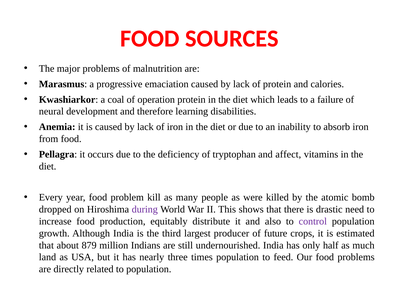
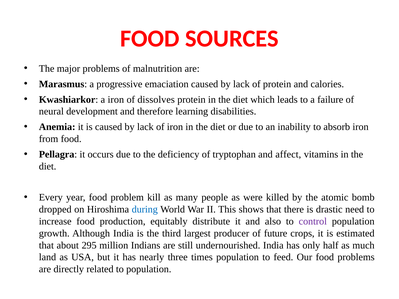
a coal: coal -> iron
operation: operation -> dissolves
during colour: purple -> blue
879: 879 -> 295
